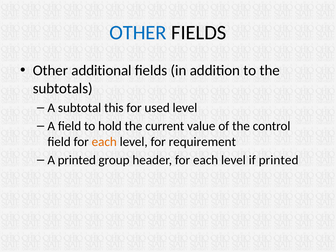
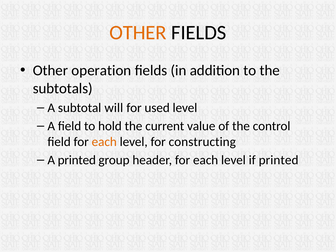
OTHER at (138, 33) colour: blue -> orange
additional: additional -> operation
this: this -> will
requirement: requirement -> constructing
